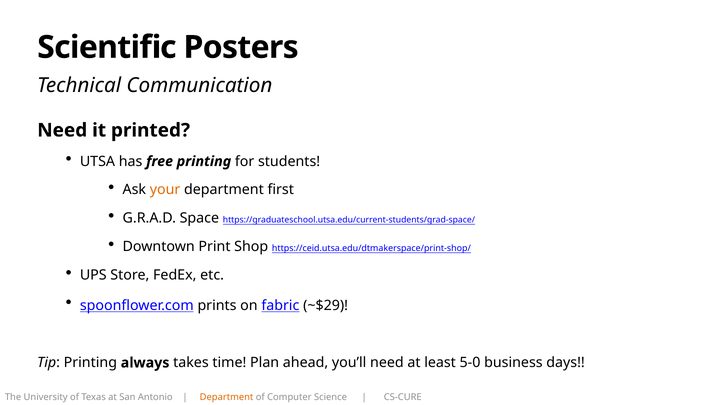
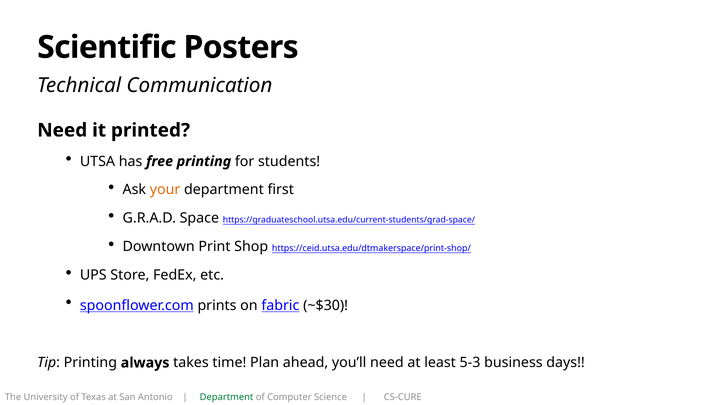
~$29: ~$29 -> ~$30
5-0: 5-0 -> 5-3
Department at (227, 398) colour: orange -> green
